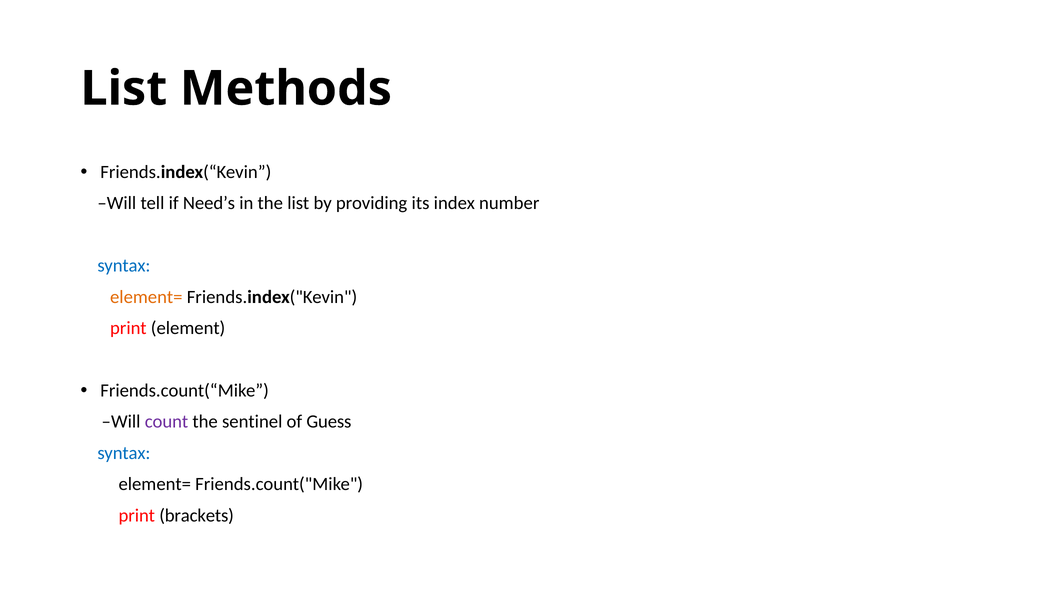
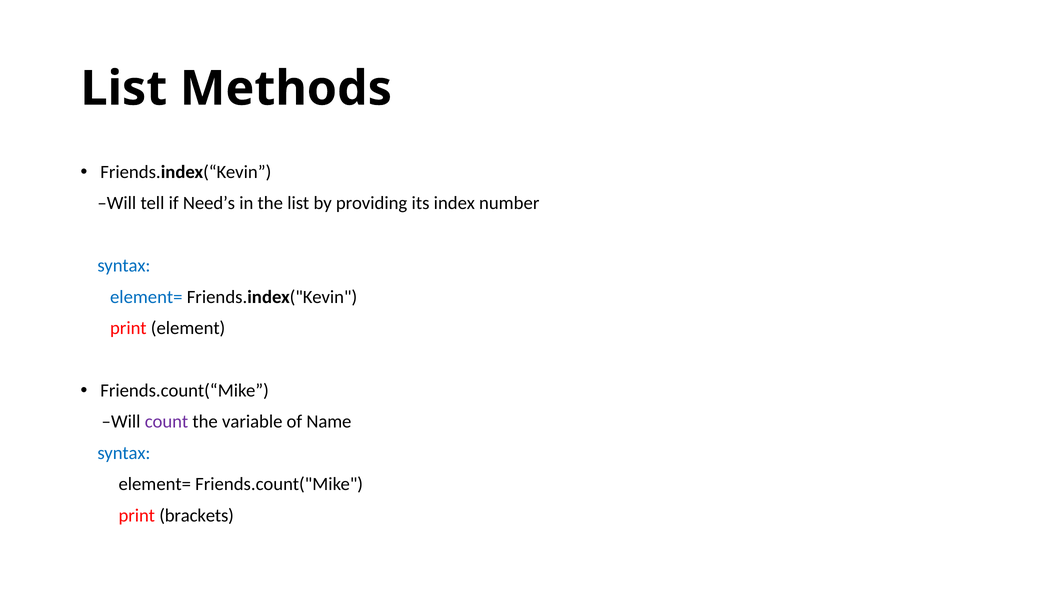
element= at (146, 297) colour: orange -> blue
sentinel: sentinel -> variable
Guess: Guess -> Name
